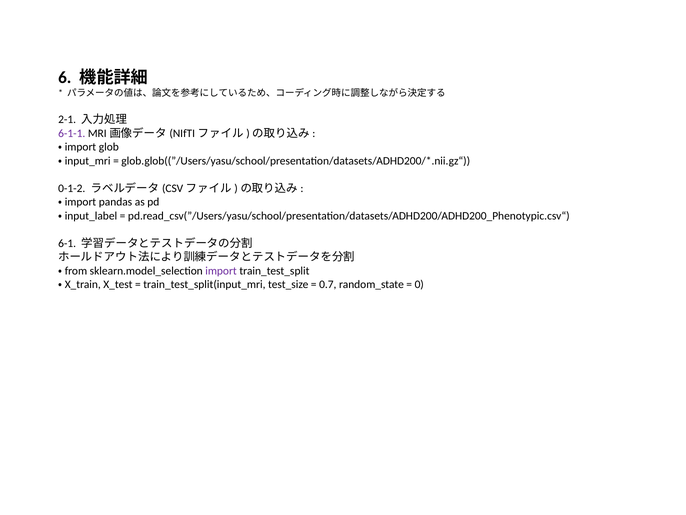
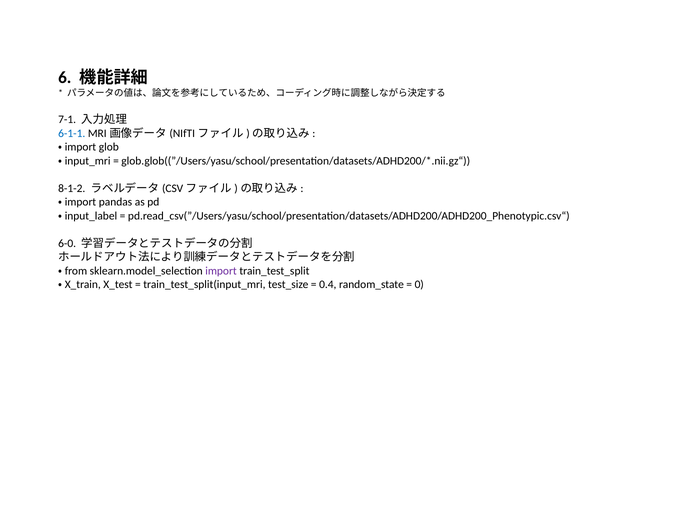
2-1: 2-1 -> 7-1
6-1-1 colour: purple -> blue
0-1-2: 0-1-2 -> 8-1-2
6-1: 6-1 -> 6-0
0.7: 0.7 -> 0.4
